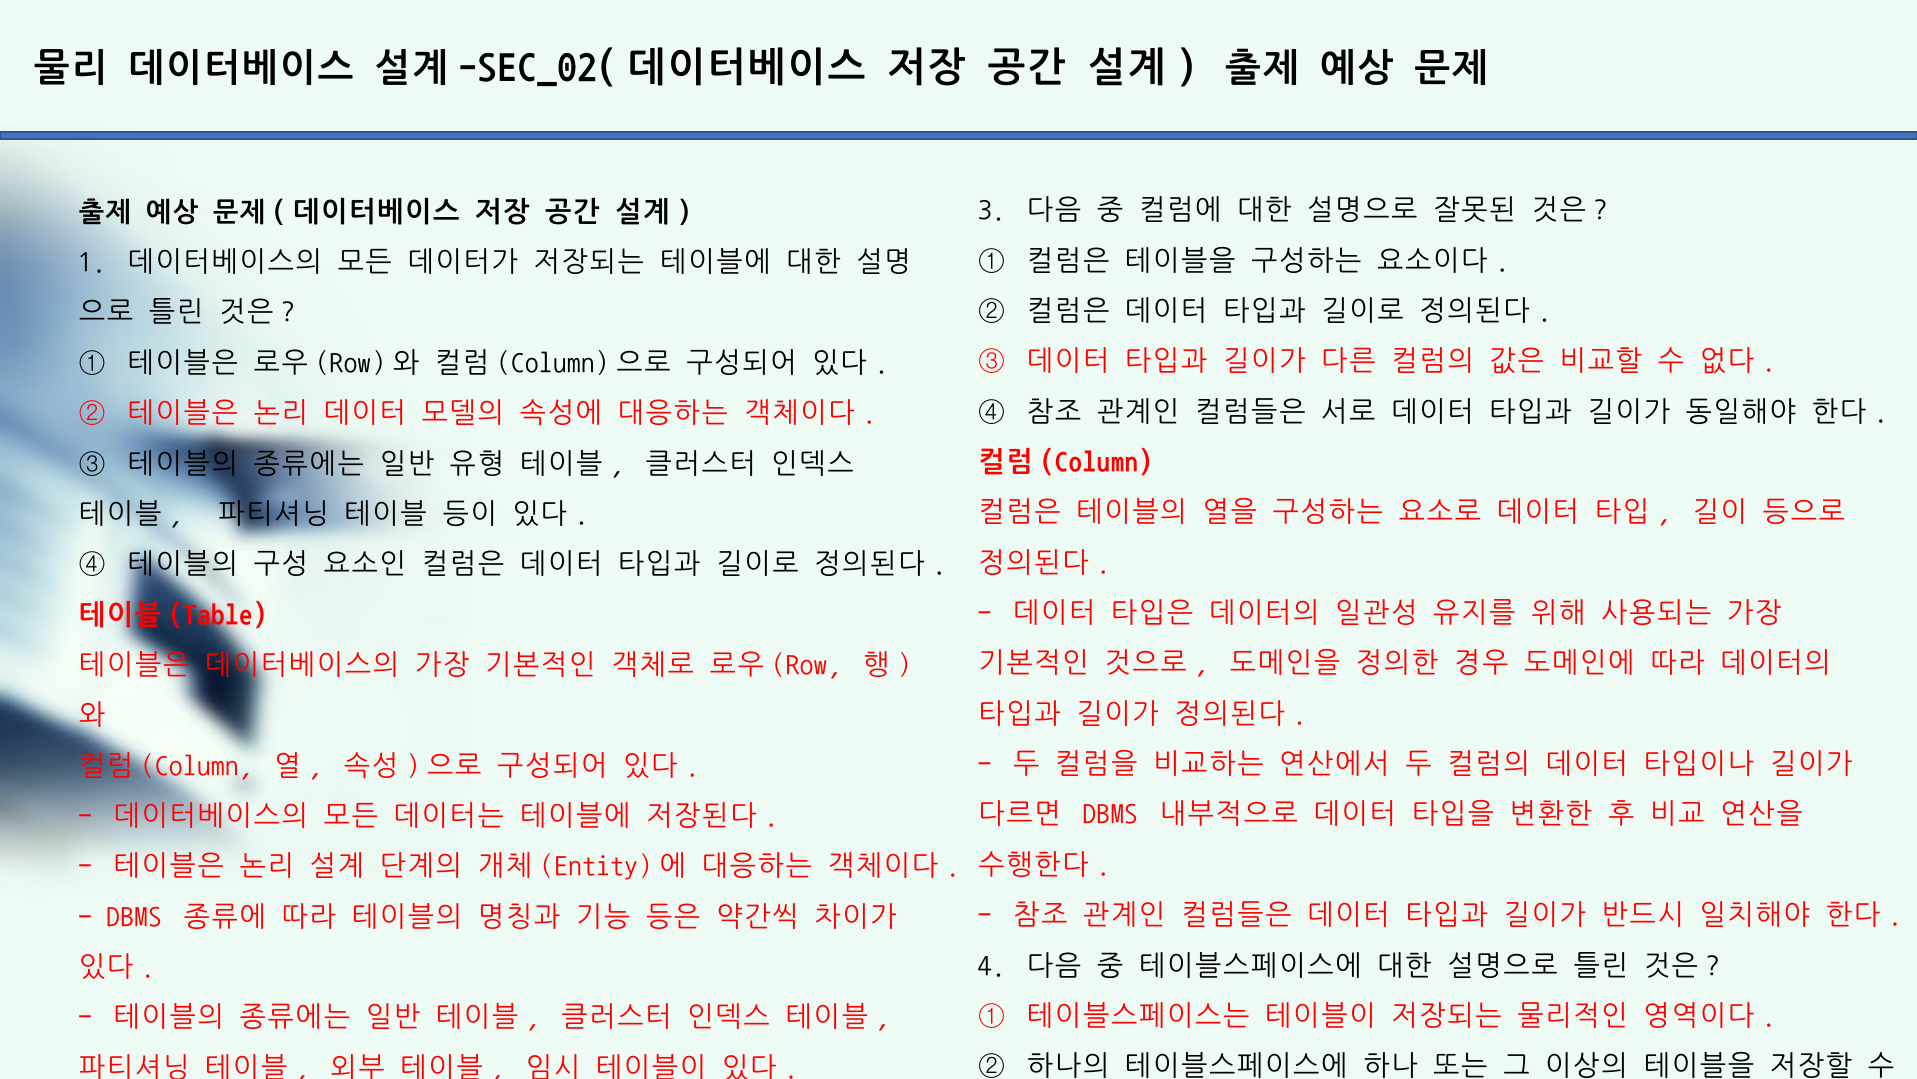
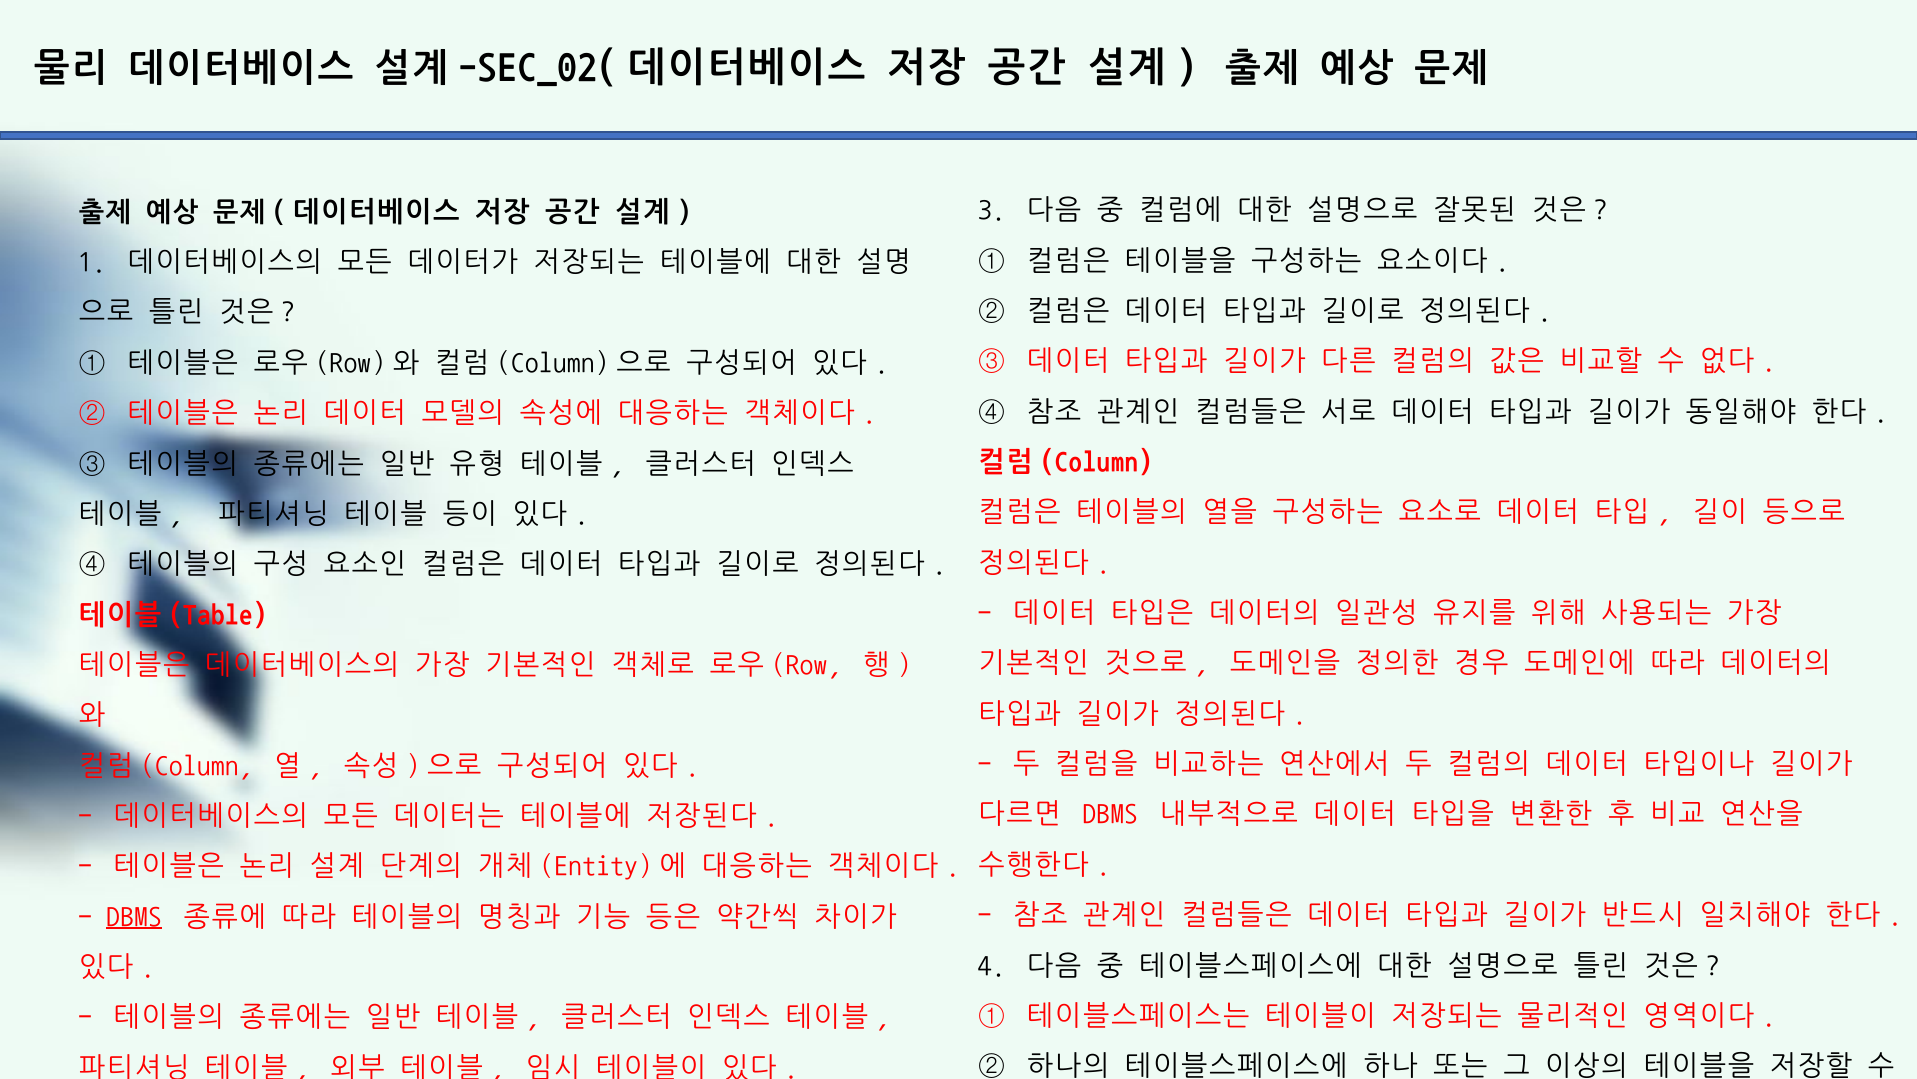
DBMS at (134, 915) underline: none -> present
